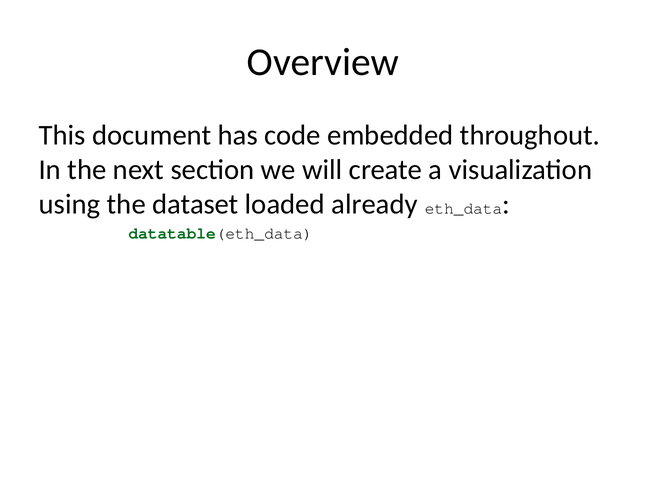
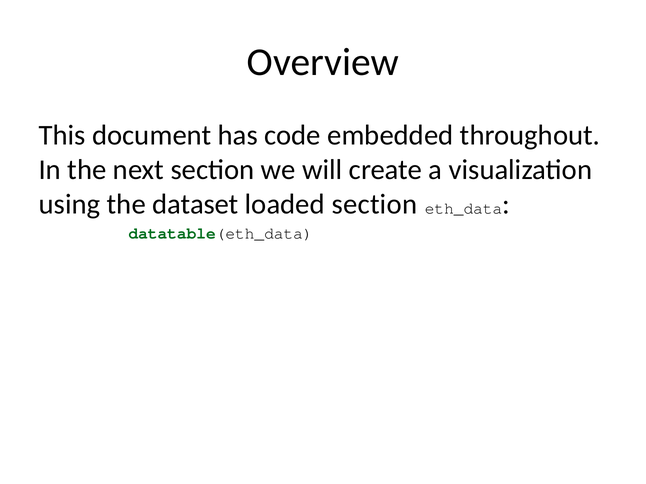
loaded already: already -> section
